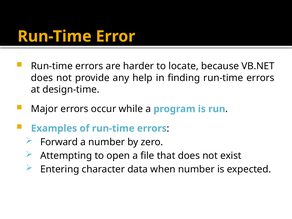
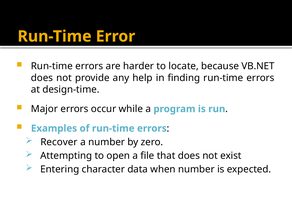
Forward: Forward -> Recover
